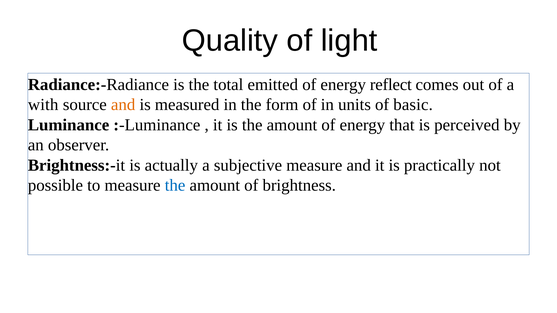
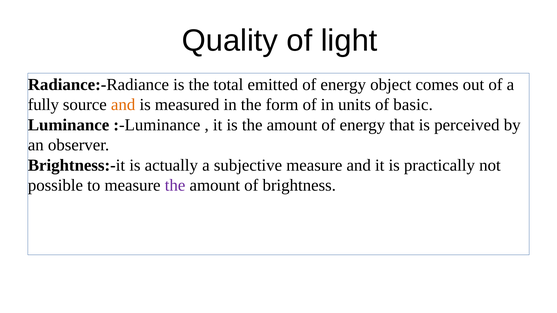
reflect: reflect -> object
with: with -> fully
the at (175, 186) colour: blue -> purple
